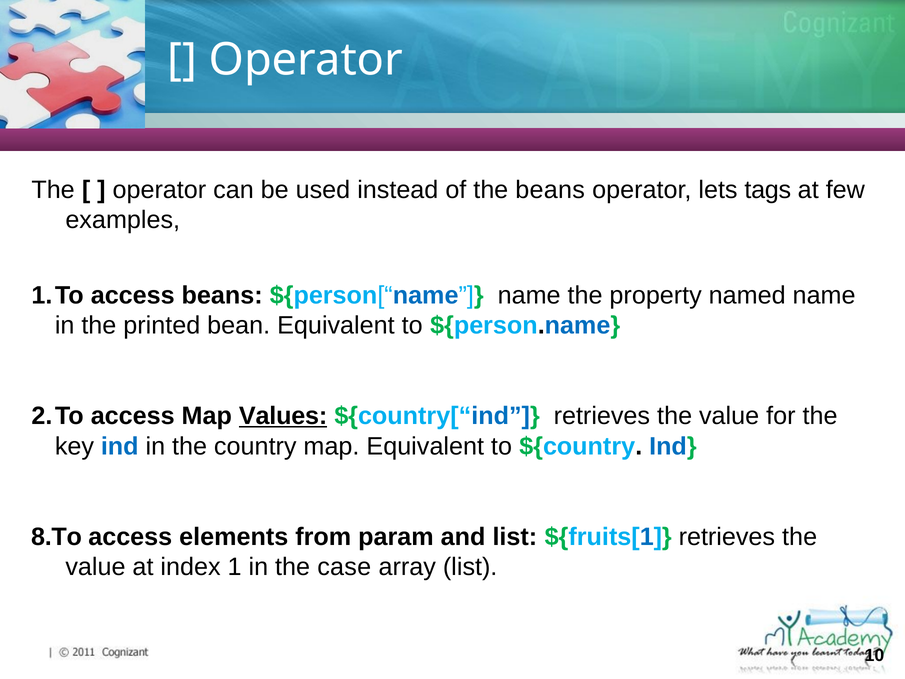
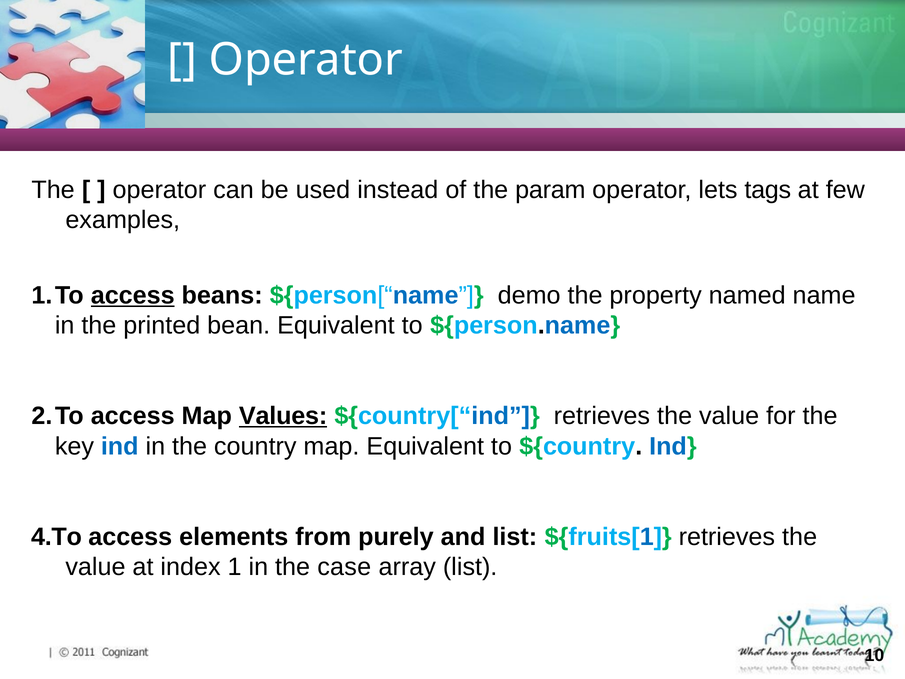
the beans: beans -> param
access at (133, 295) underline: none -> present
${person[“name name: name -> demo
8.To: 8.To -> 4.To
param: param -> purely
